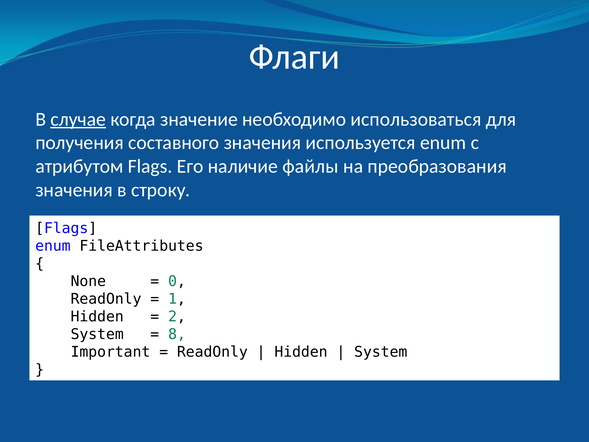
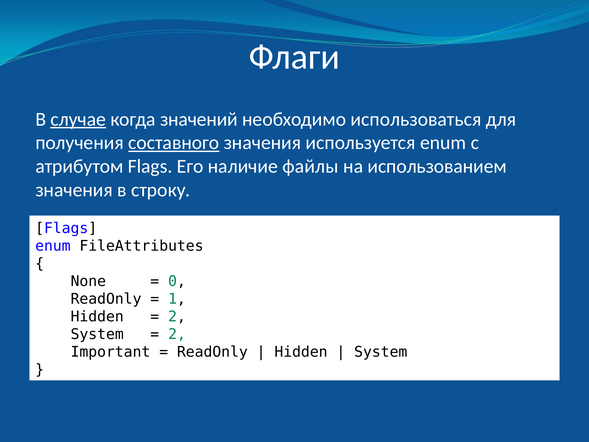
значение: значение -> значений
составного underline: none -> present
преобразования: преобразования -> использованием
8 at (177, 334): 8 -> 2
